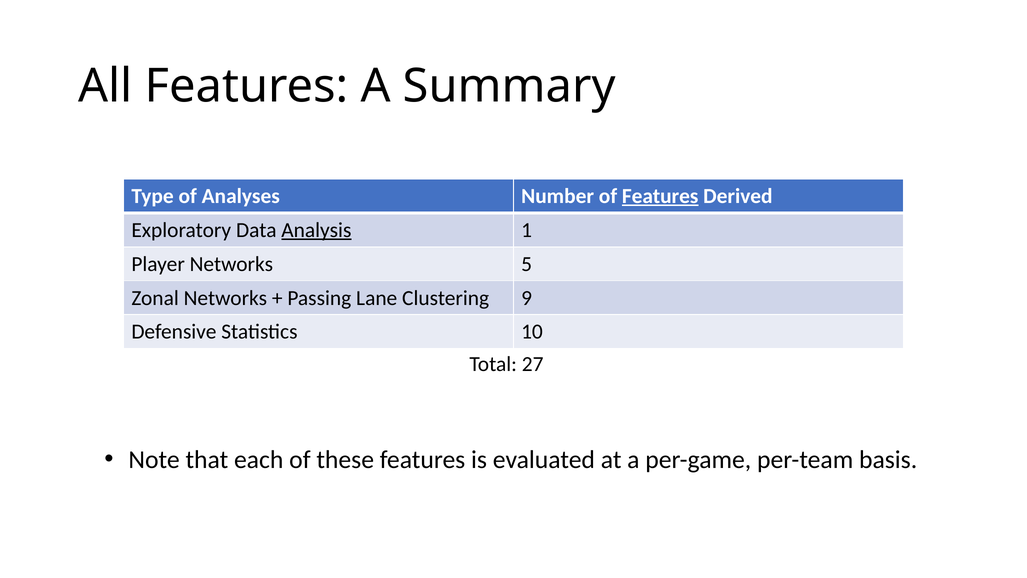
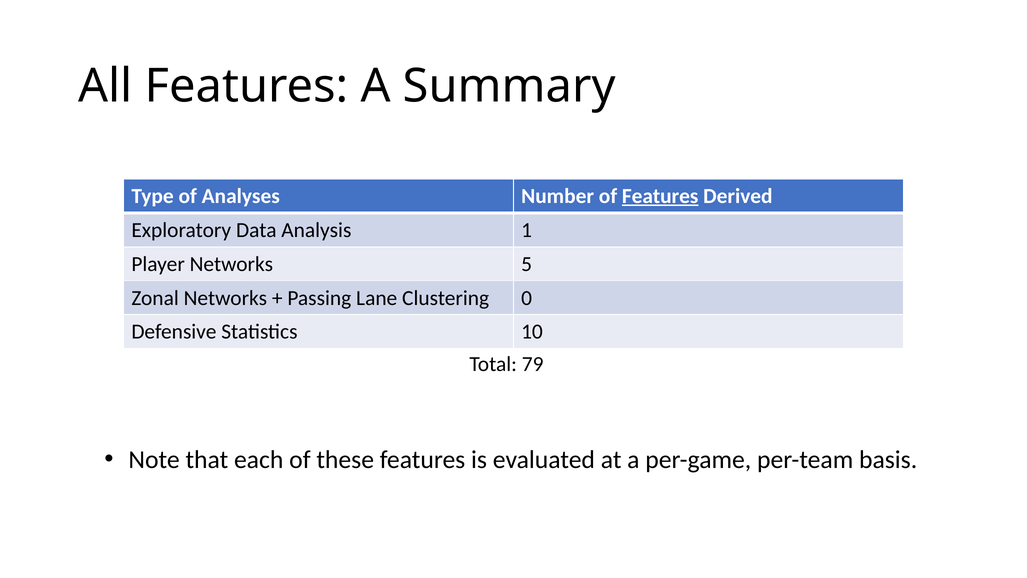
Analysis underline: present -> none
9: 9 -> 0
27: 27 -> 79
